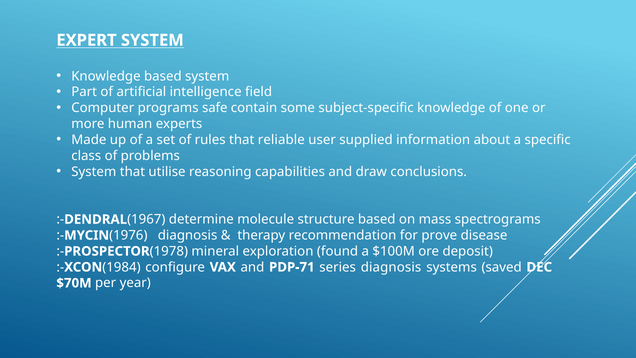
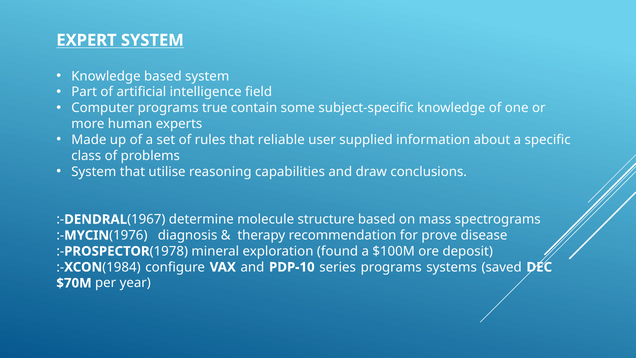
safe: safe -> true
PDP-71: PDP-71 -> PDP-10
series diagnosis: diagnosis -> programs
